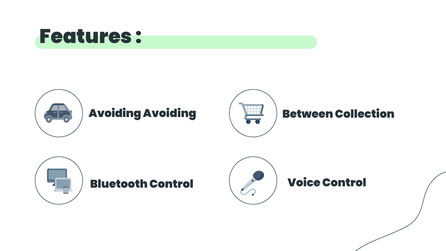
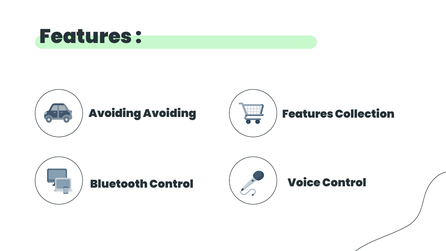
Between at (308, 114): Between -> Features
